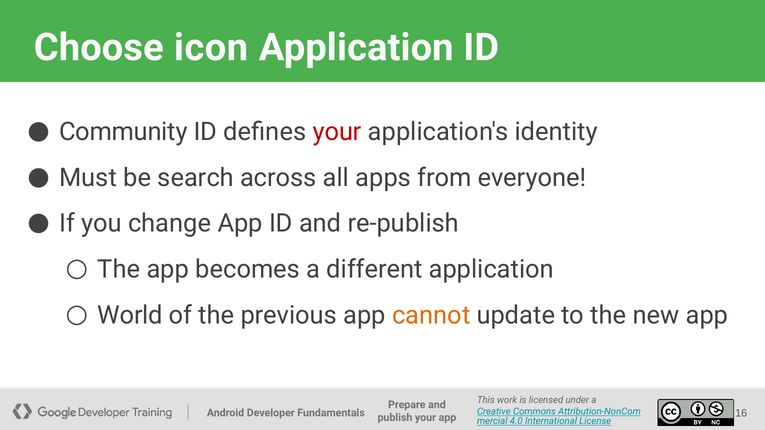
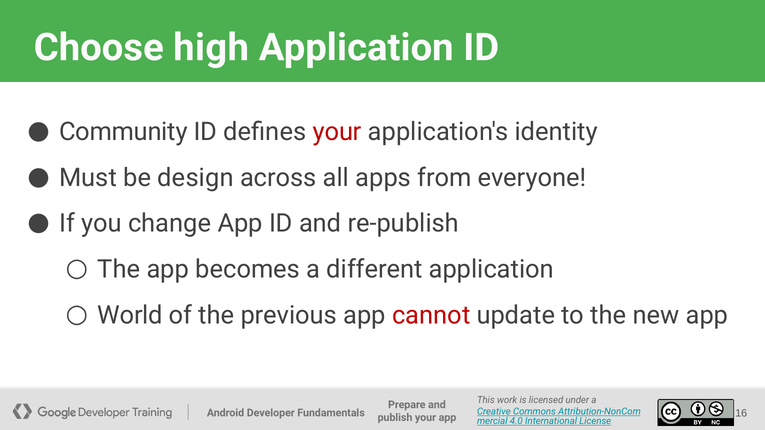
icon: icon -> high
search: search -> design
cannot colour: orange -> red
